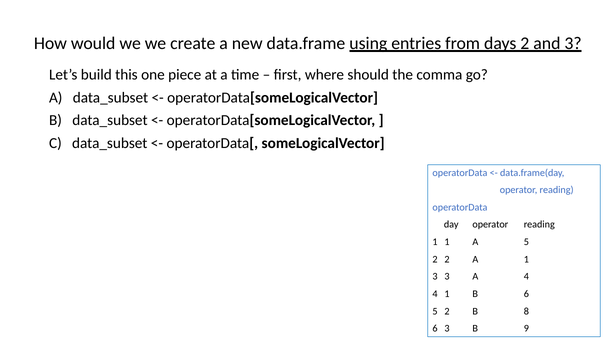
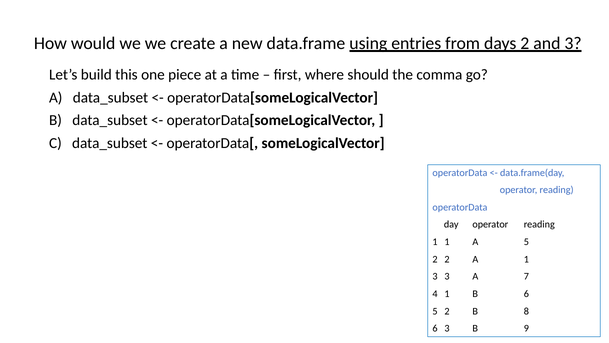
A 4: 4 -> 7
